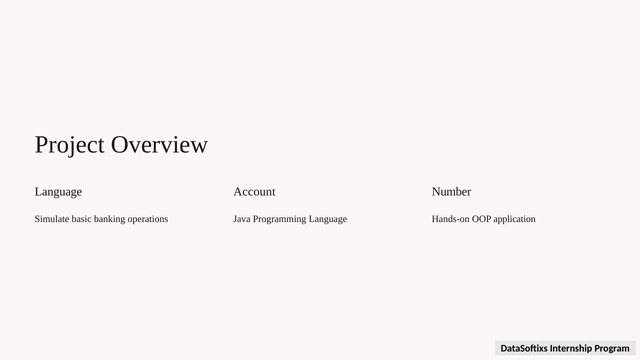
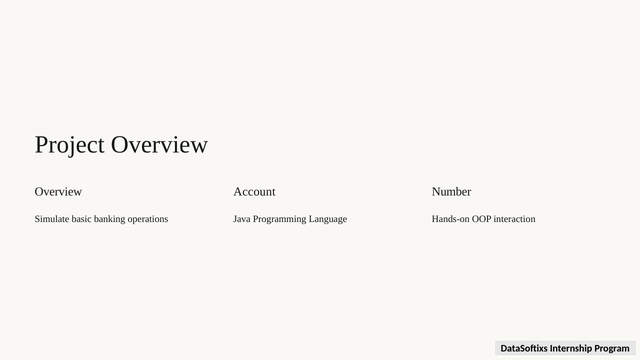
Language at (58, 192): Language -> Overview
application: application -> interaction
